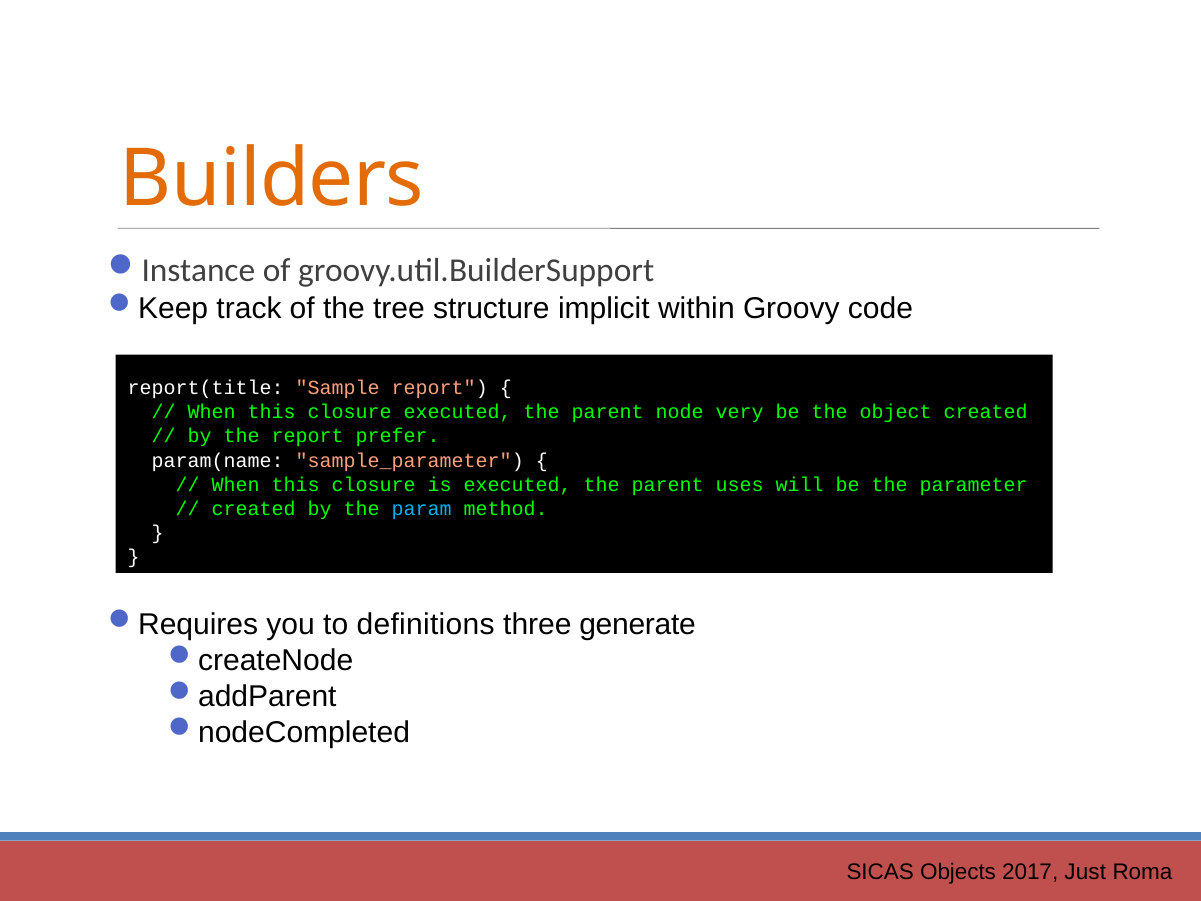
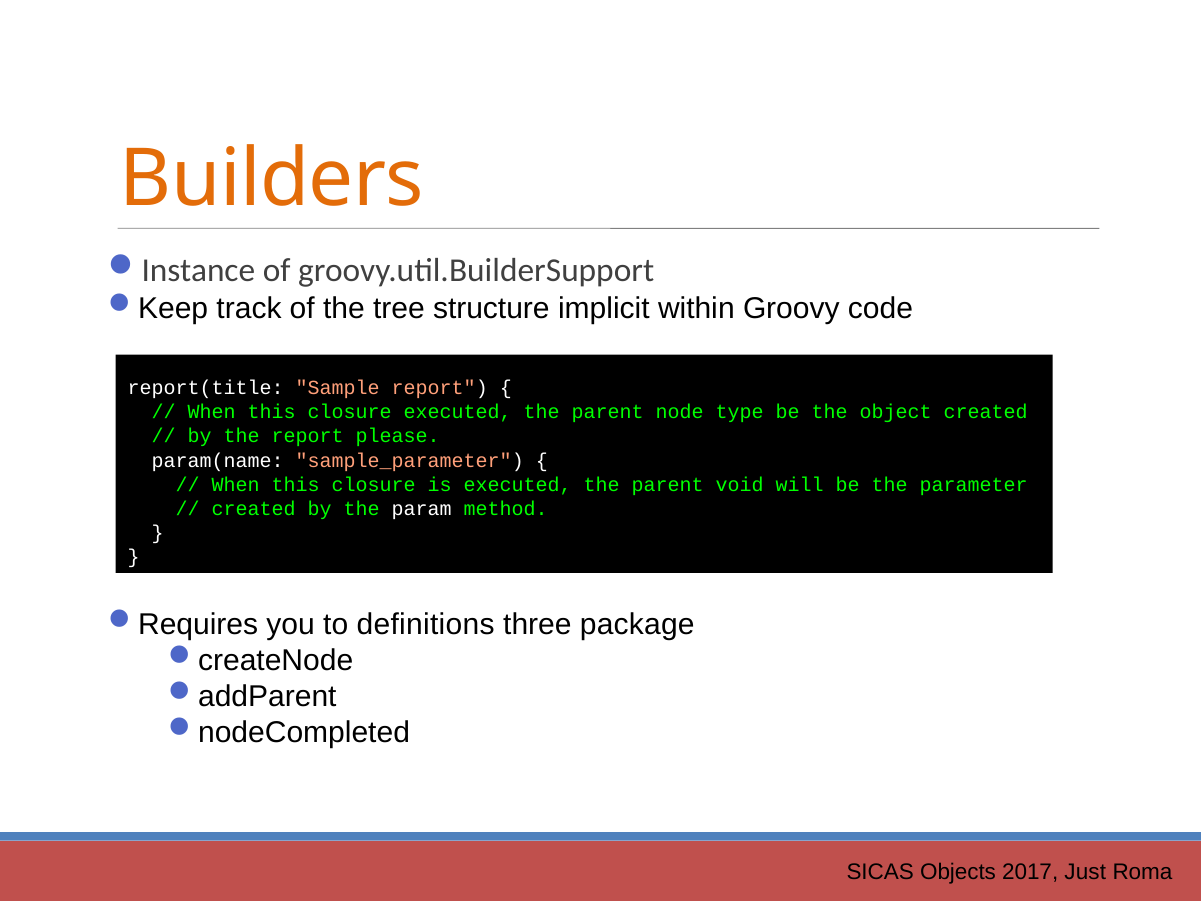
very: very -> type
prefer: prefer -> please
uses: uses -> void
param colour: light blue -> white
generate: generate -> package
